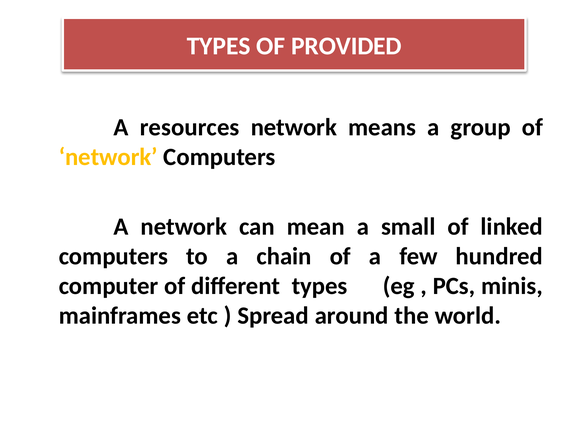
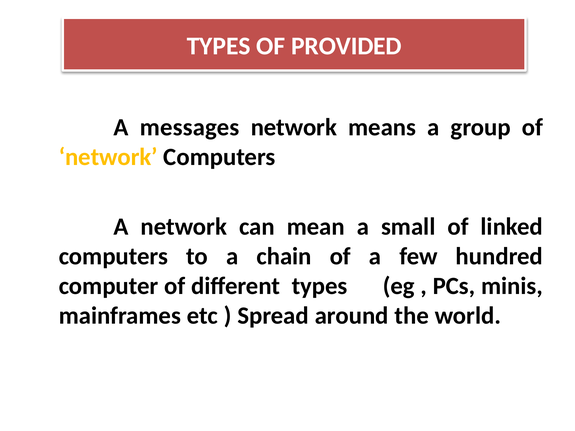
resources: resources -> messages
